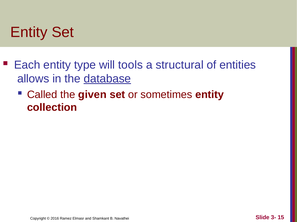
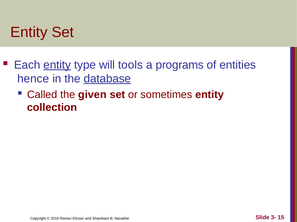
entity at (57, 65) underline: none -> present
structural: structural -> programs
allows: allows -> hence
